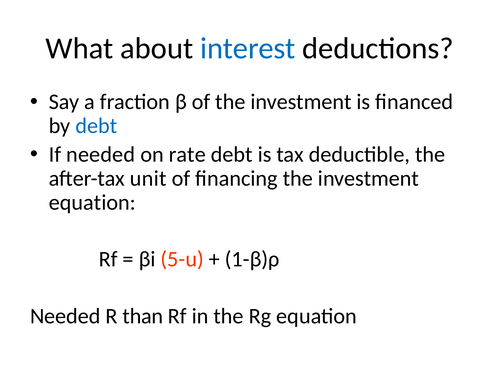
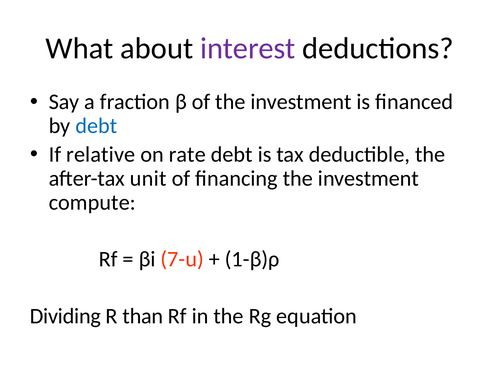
interest colour: blue -> purple
If needed: needed -> relative
equation at (92, 202): equation -> compute
5-u: 5-u -> 7-u
Needed at (65, 316): Needed -> Dividing
